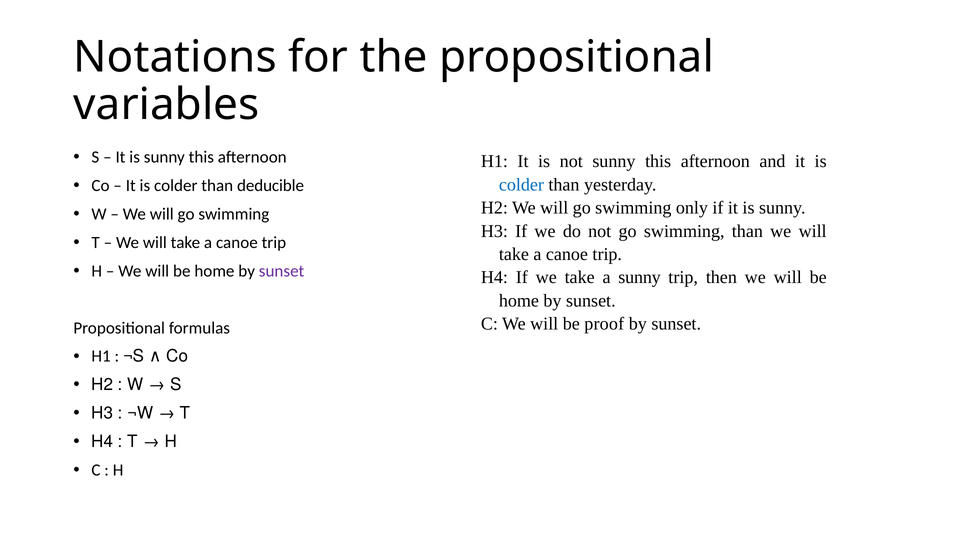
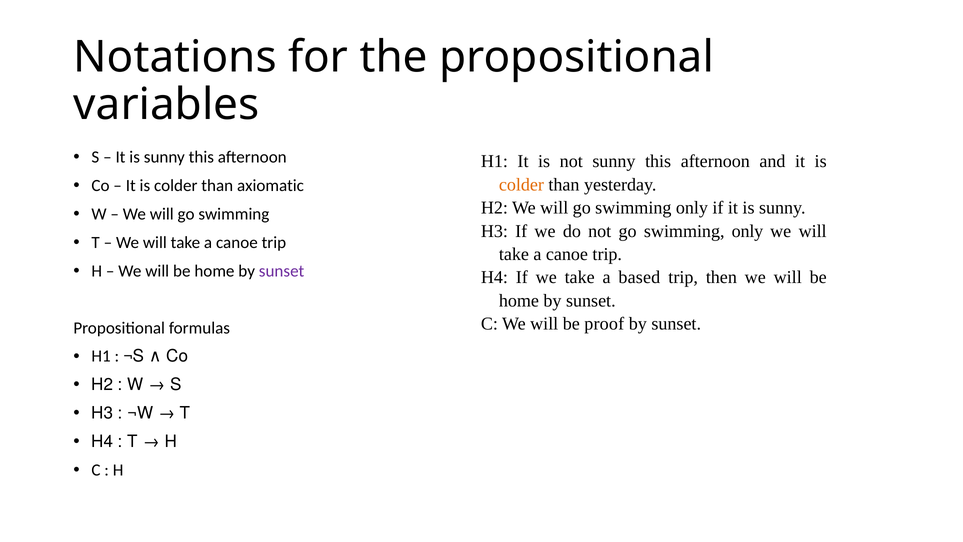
colder at (521, 185) colour: blue -> orange
deducible: deducible -> axiomatic
not go swimming than: than -> only
a sunny: sunny -> based
